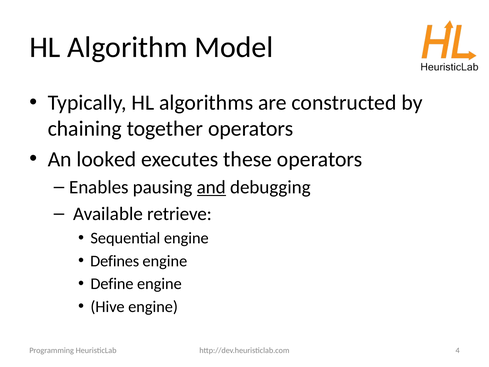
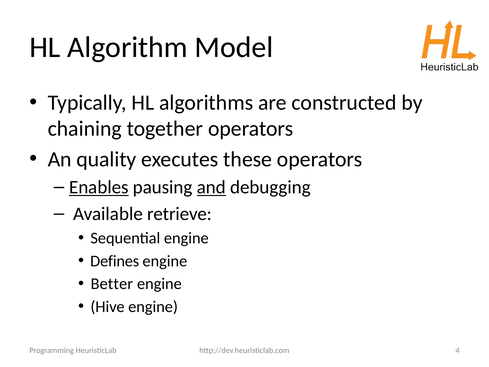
looked: looked -> quality
Enables underline: none -> present
Define: Define -> Better
